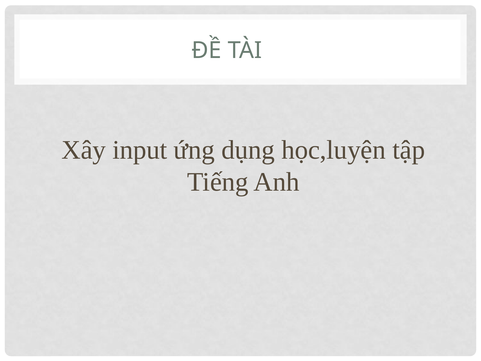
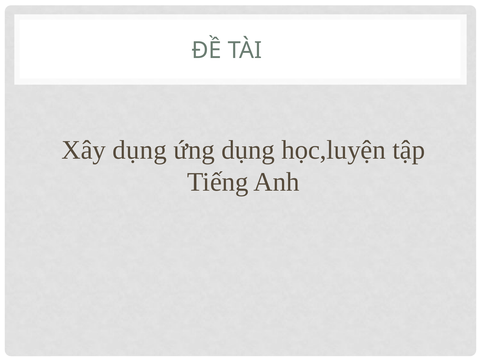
Xây input: input -> dụng
